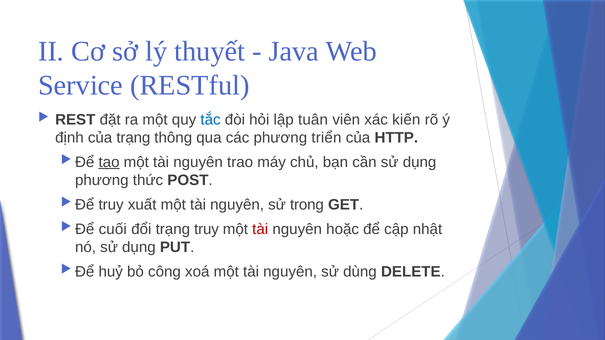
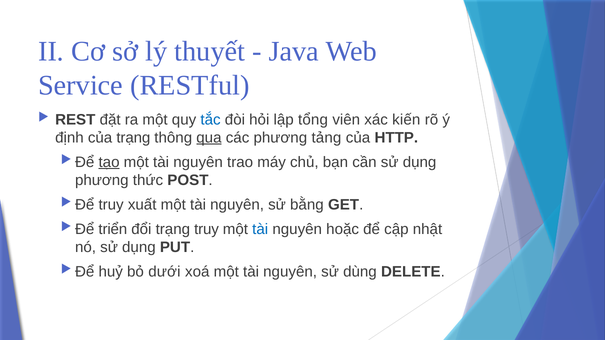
tuân: tuân -> tổng
qua underline: none -> present
triển: triển -> tảng
trong: trong -> bằng
cuối: cuối -> triển
tài at (260, 229) colour: red -> blue
công: công -> dưới
